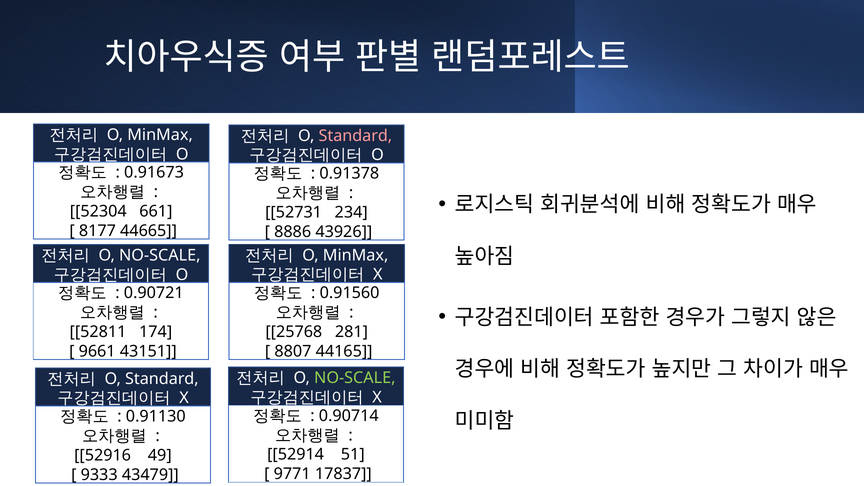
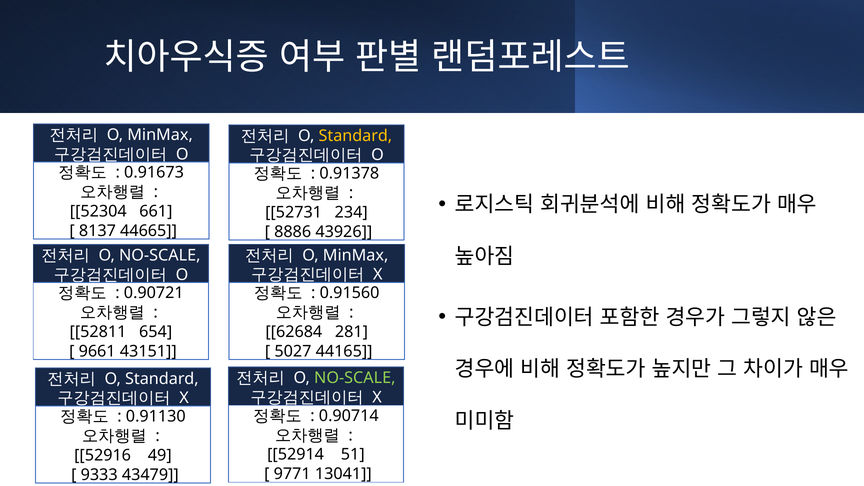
Standard at (355, 136) colour: pink -> yellow
8177: 8177 -> 8137
25768: 25768 -> 62684
174: 174 -> 654
8807: 8807 -> 5027
17837: 17837 -> 13041
